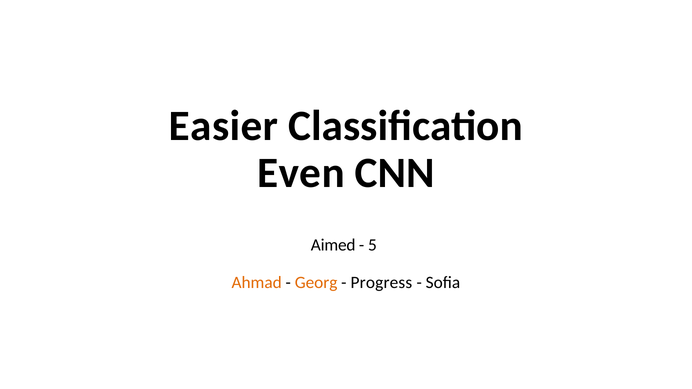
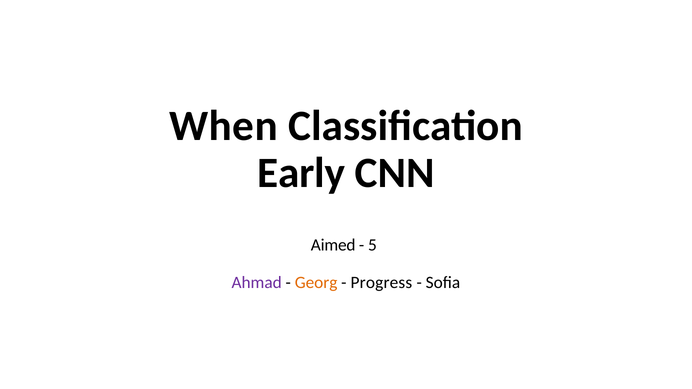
Easier: Easier -> When
Even: Even -> Early
Ahmad colour: orange -> purple
